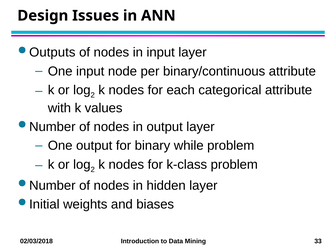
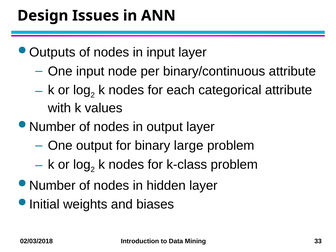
while: while -> large
